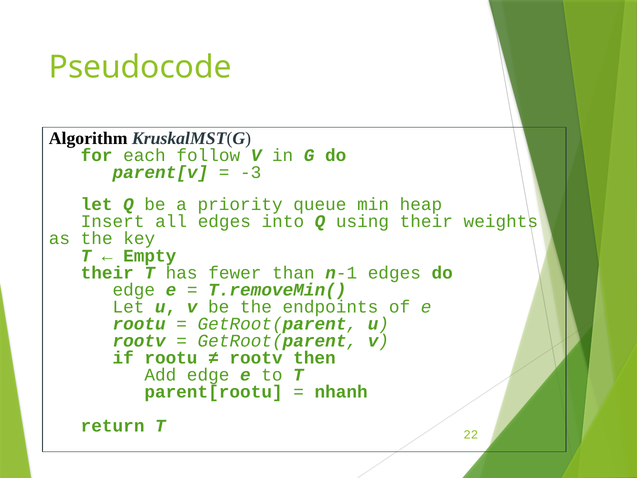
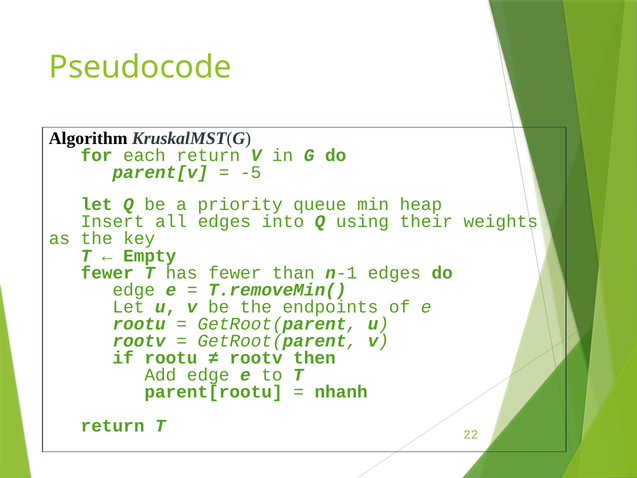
each follow: follow -> return
-3: -3 -> -5
their at (107, 273): their -> fewer
